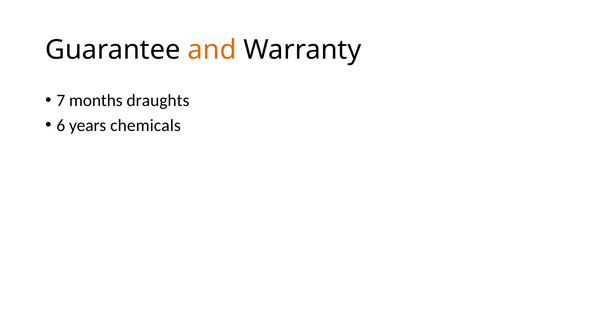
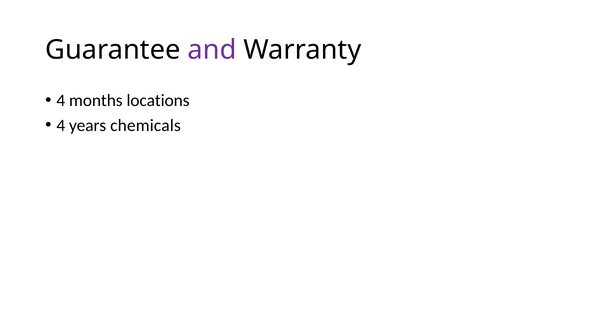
and colour: orange -> purple
7 at (61, 100): 7 -> 4
draughts: draughts -> locations
6 at (61, 125): 6 -> 4
